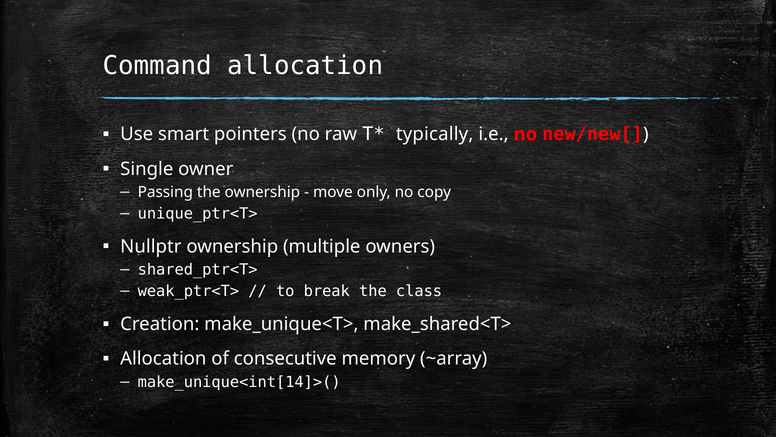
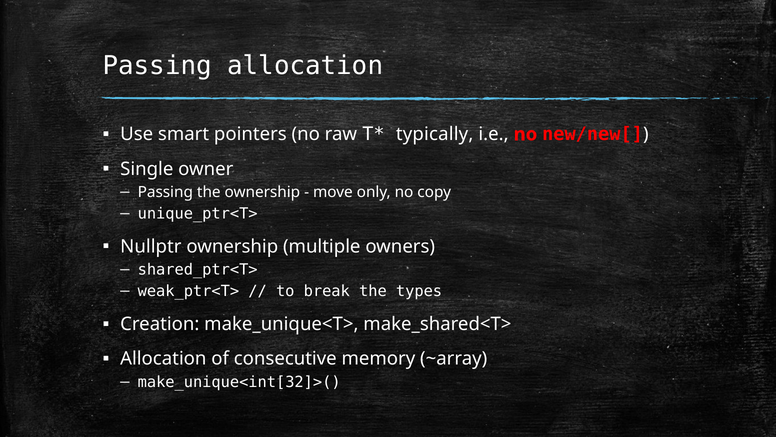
Command at (157, 65): Command -> Passing
class: class -> types
make_unique<int[14]>(: make_unique<int[14]>( -> make_unique<int[32]>(
